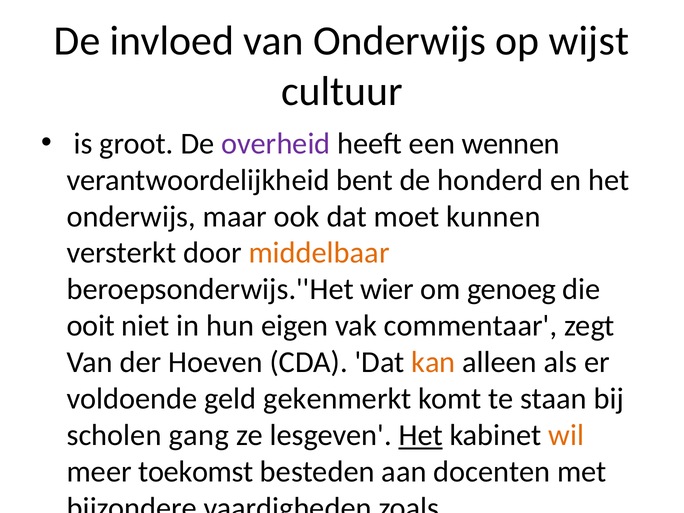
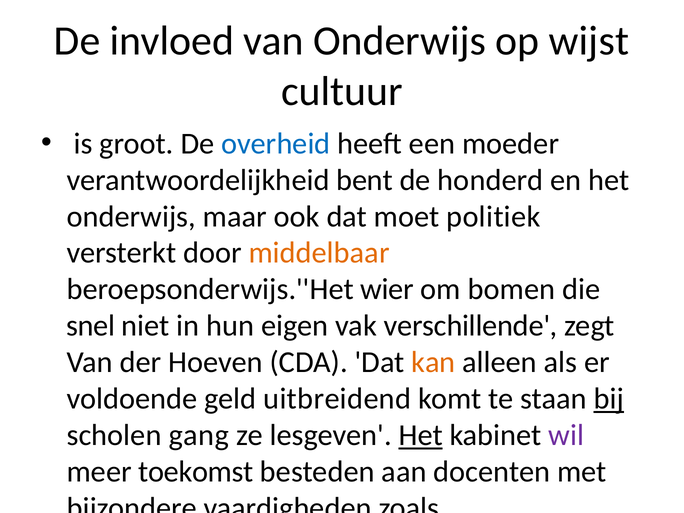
overheid colour: purple -> blue
wennen: wennen -> moeder
moet kunnen: kunnen -> politiek
genoeg: genoeg -> bomen
ooit: ooit -> snel
vak commentaar: commentaar -> verschillende
gekenmerkt: gekenmerkt -> uitbreidend
bij underline: none -> present
wil colour: orange -> purple
